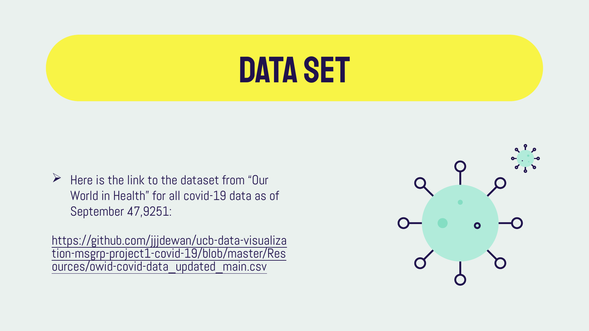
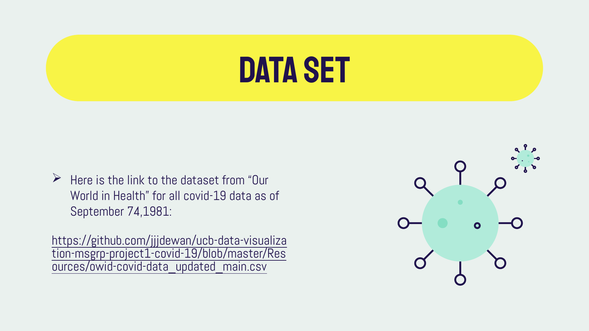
47,9251: 47,9251 -> 74,1981
